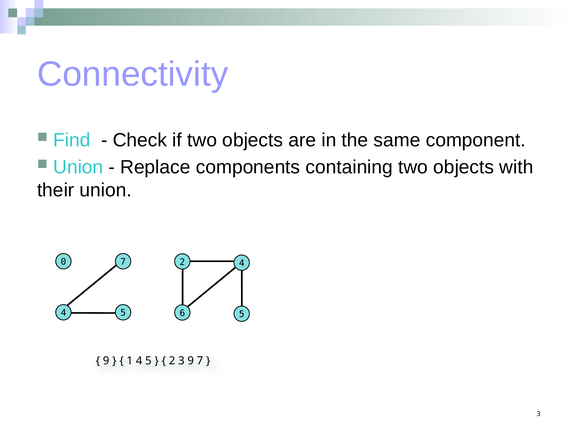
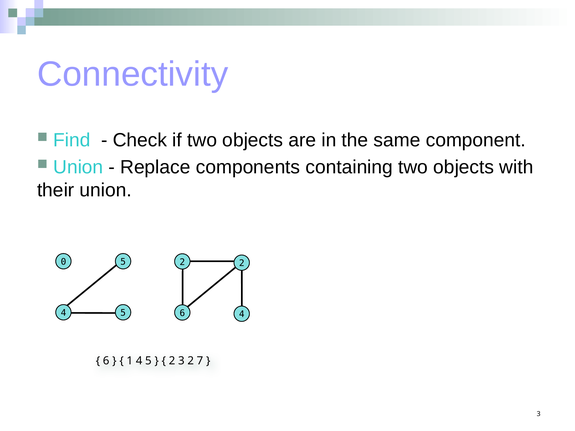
0 7: 7 -> 5
2 4: 4 -> 2
6 5: 5 -> 4
9 at (106, 361): 9 -> 6
3 9: 9 -> 2
